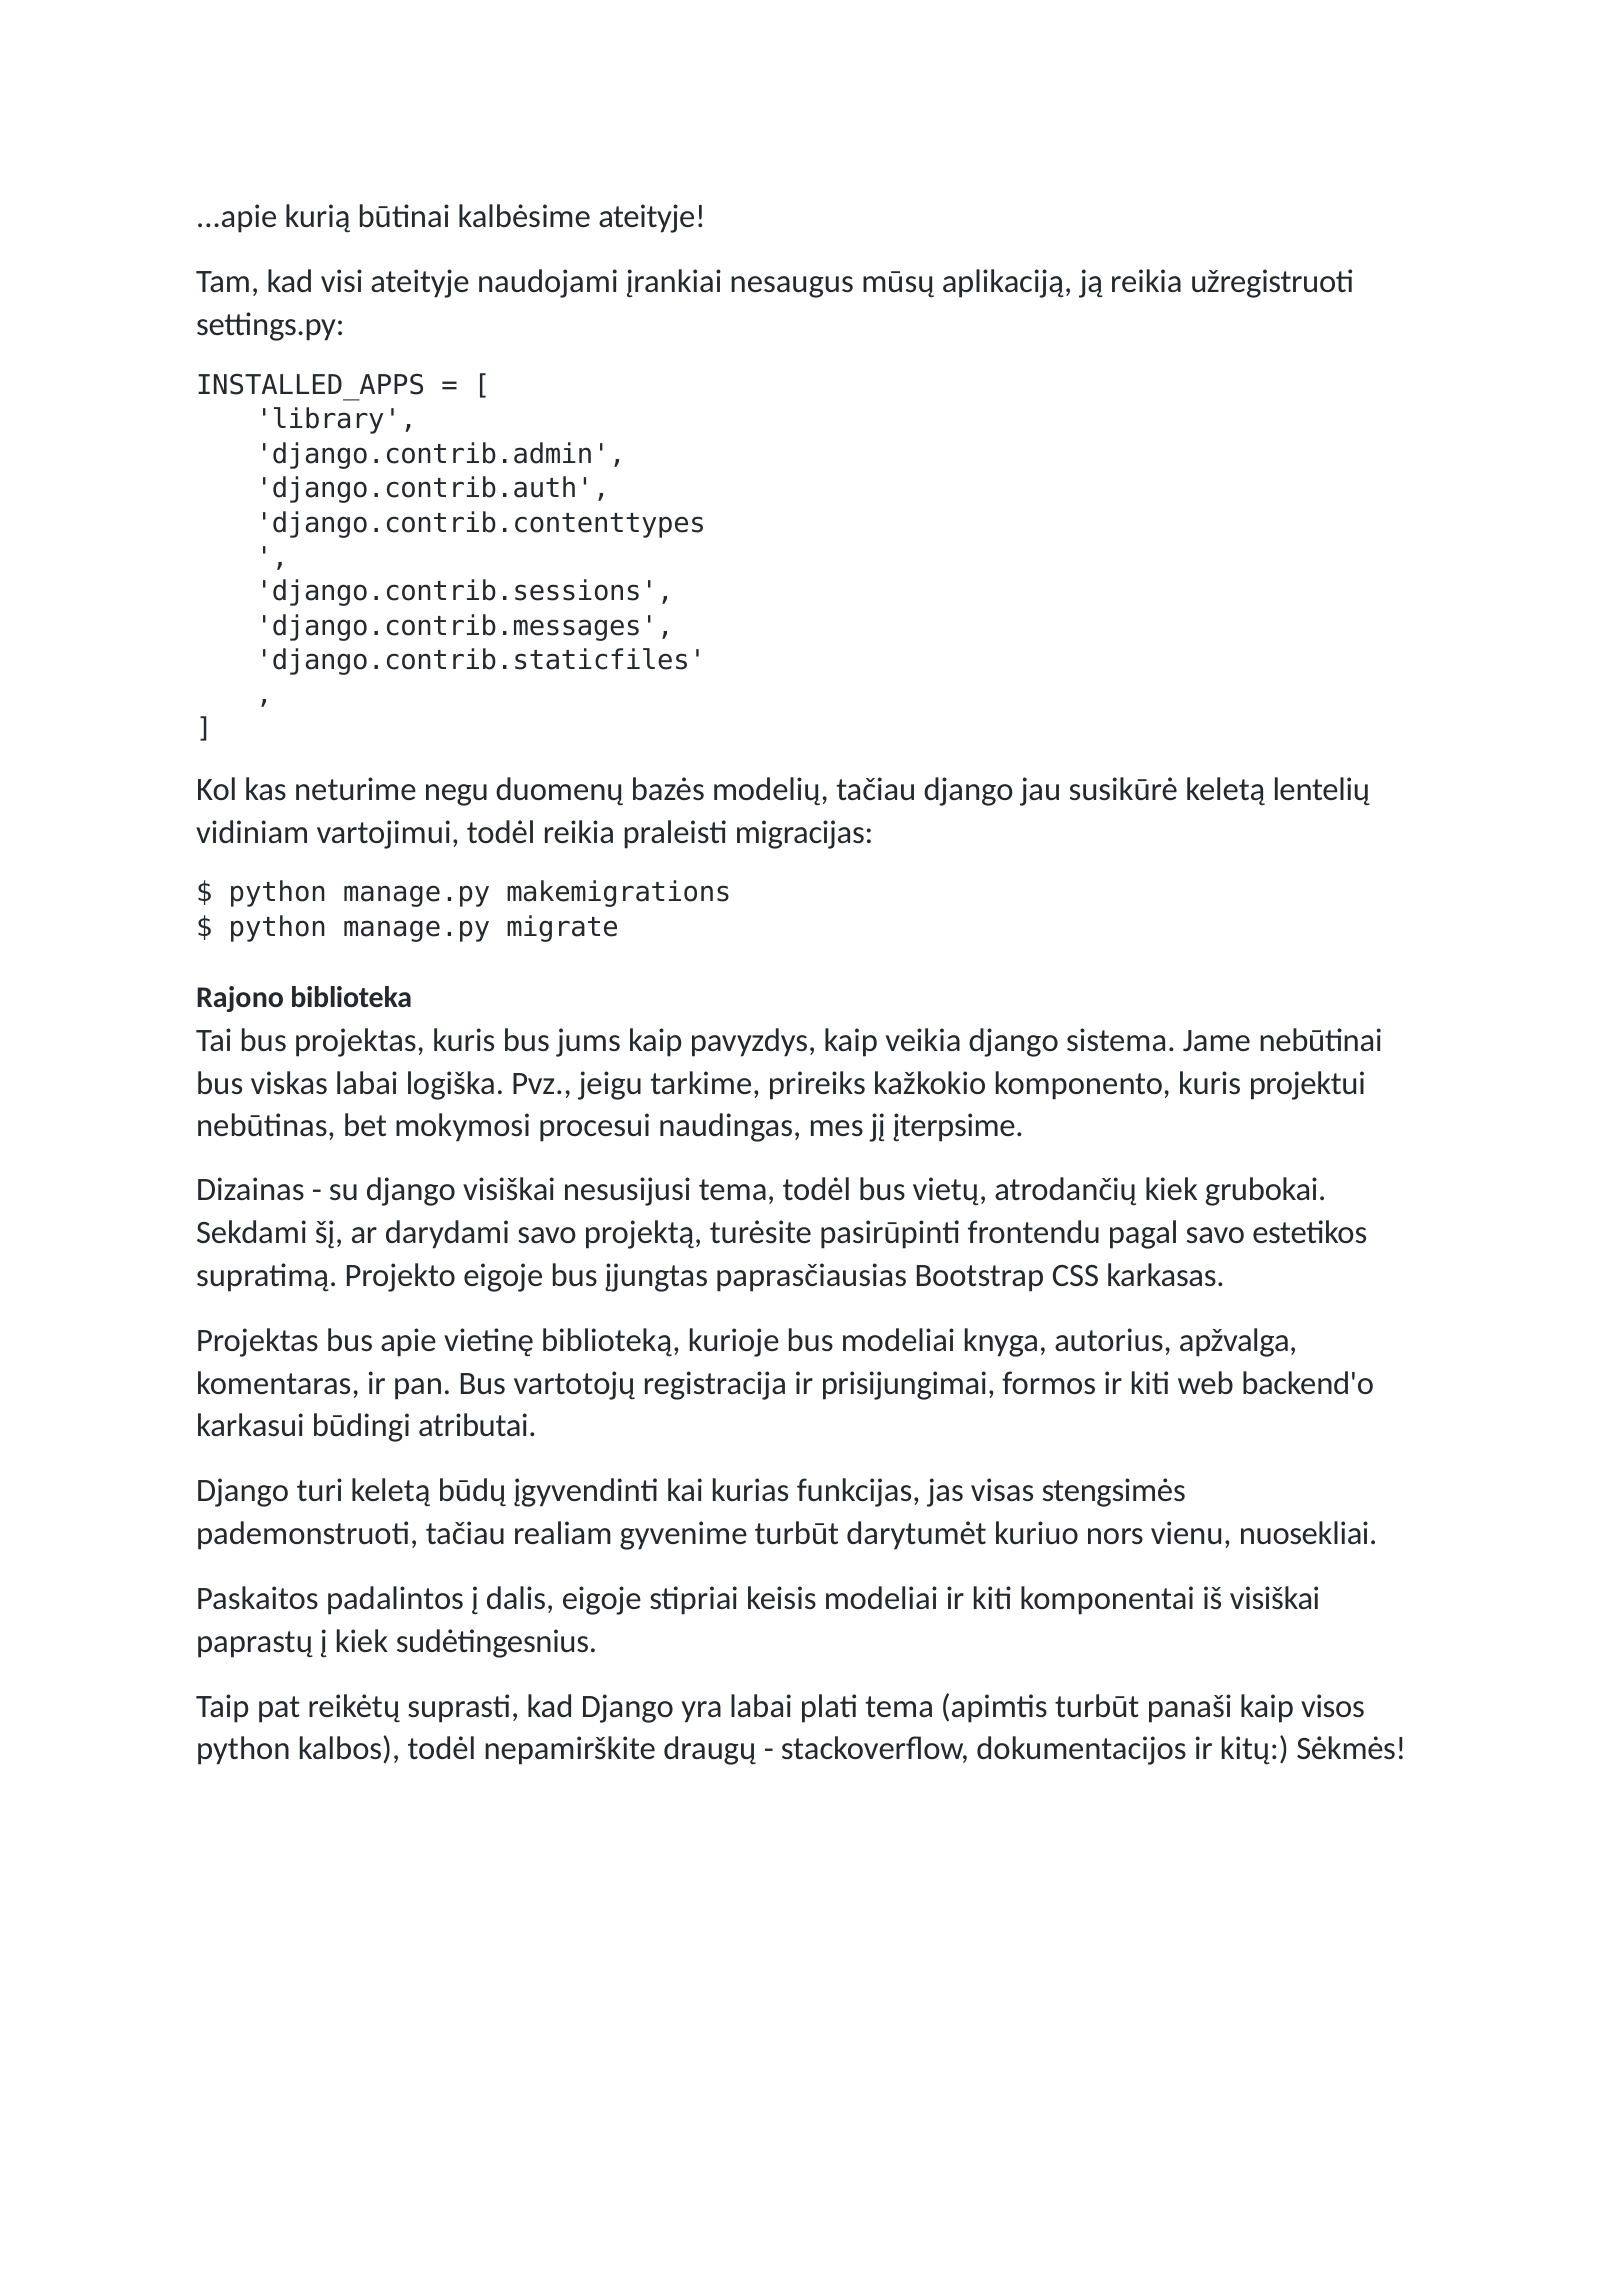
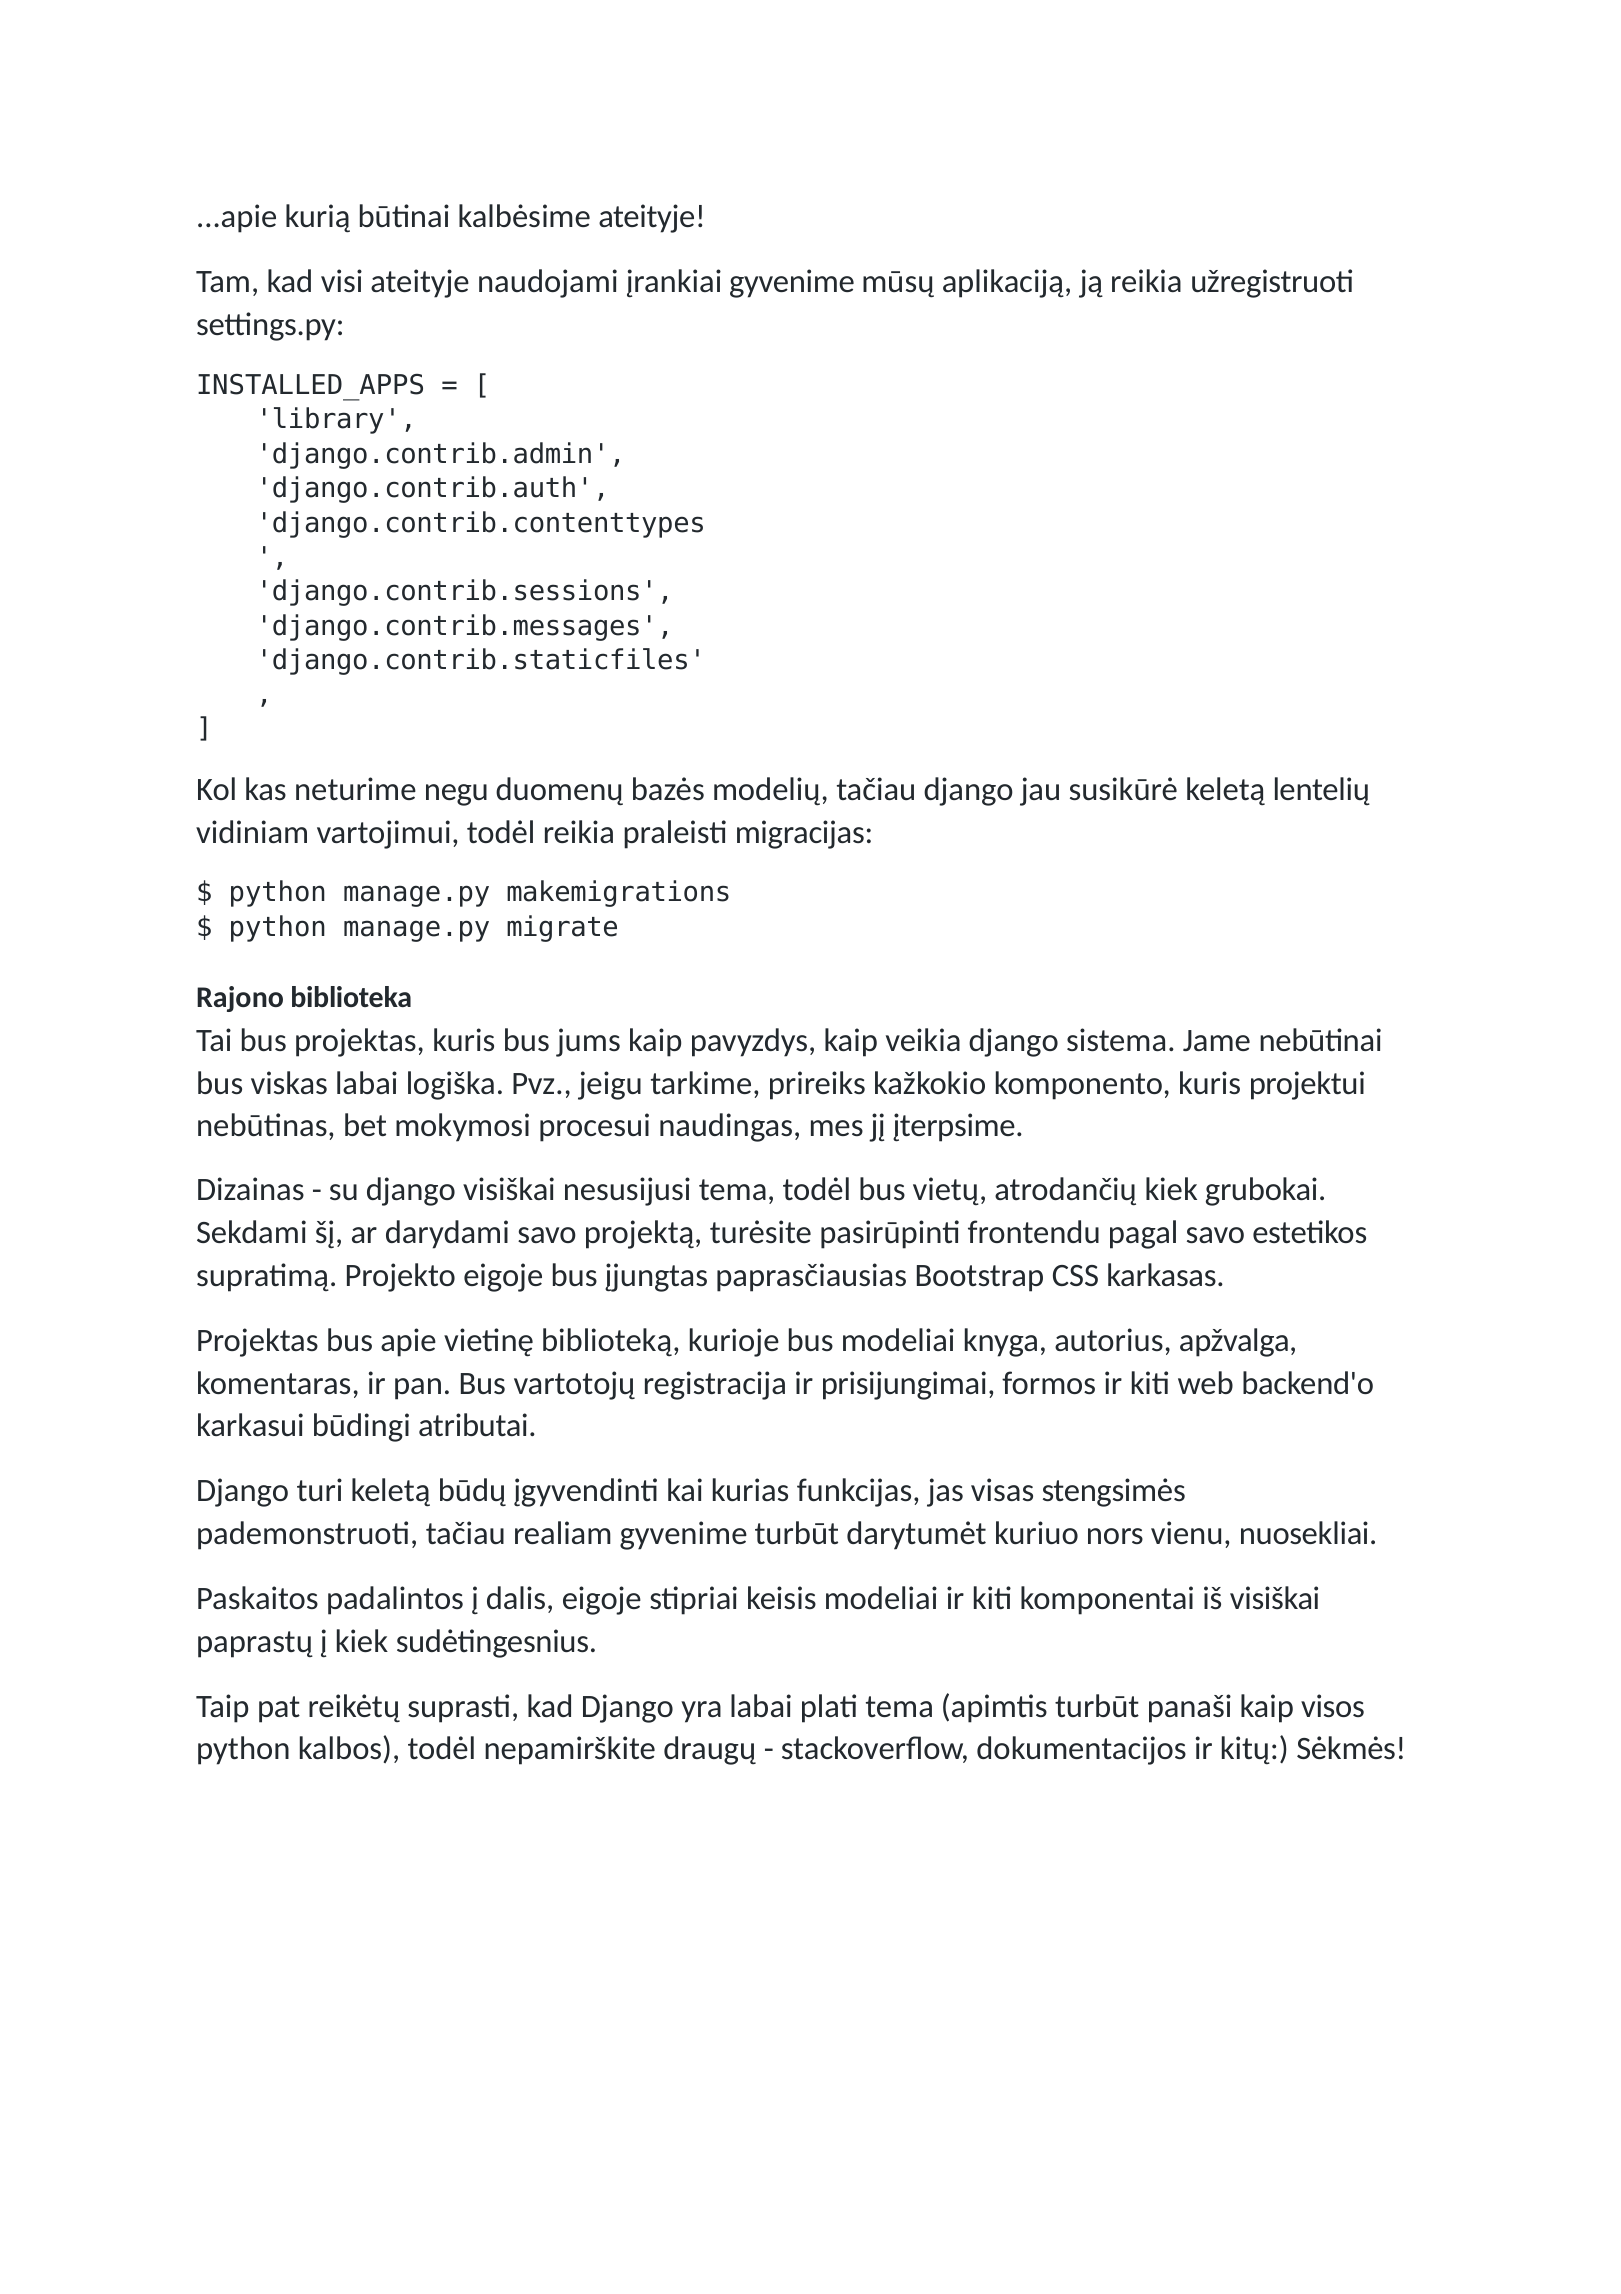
įrankiai nesaugus: nesaugus -> gyvenime
